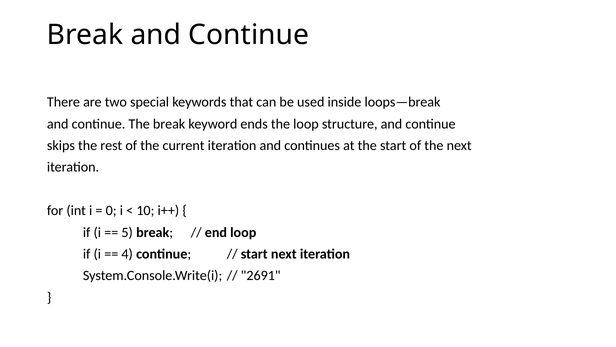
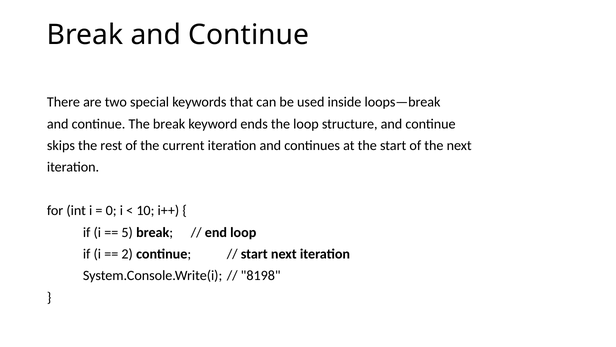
4: 4 -> 2
2691: 2691 -> 8198
